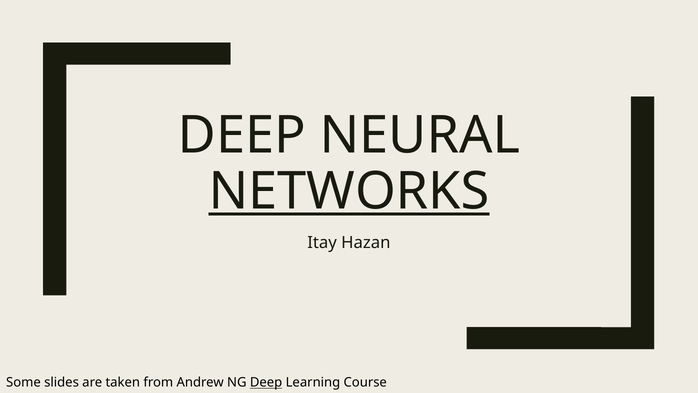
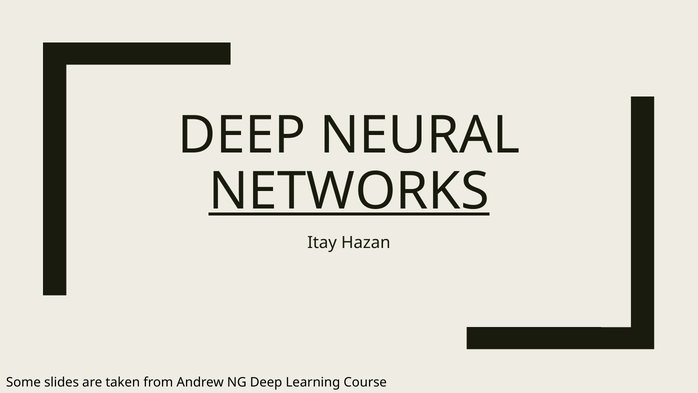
Deep at (266, 382) underline: present -> none
